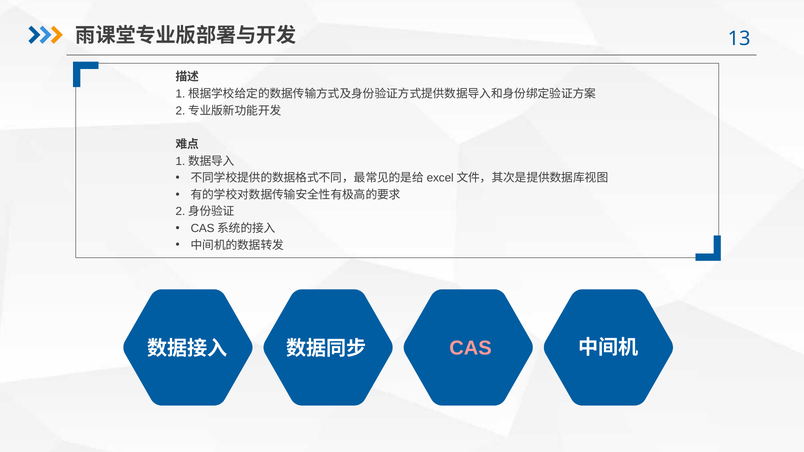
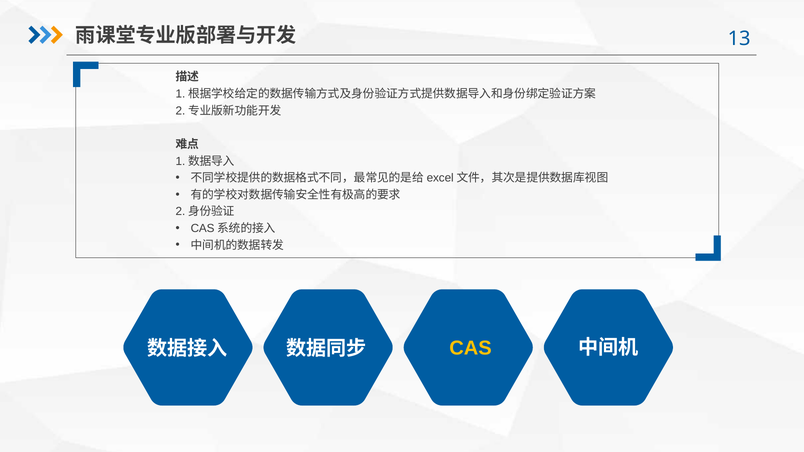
CAS colour: pink -> yellow
